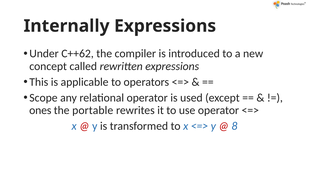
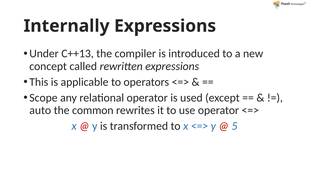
C++62: C++62 -> C++13
ones: ones -> auto
portable: portable -> common
8: 8 -> 5
